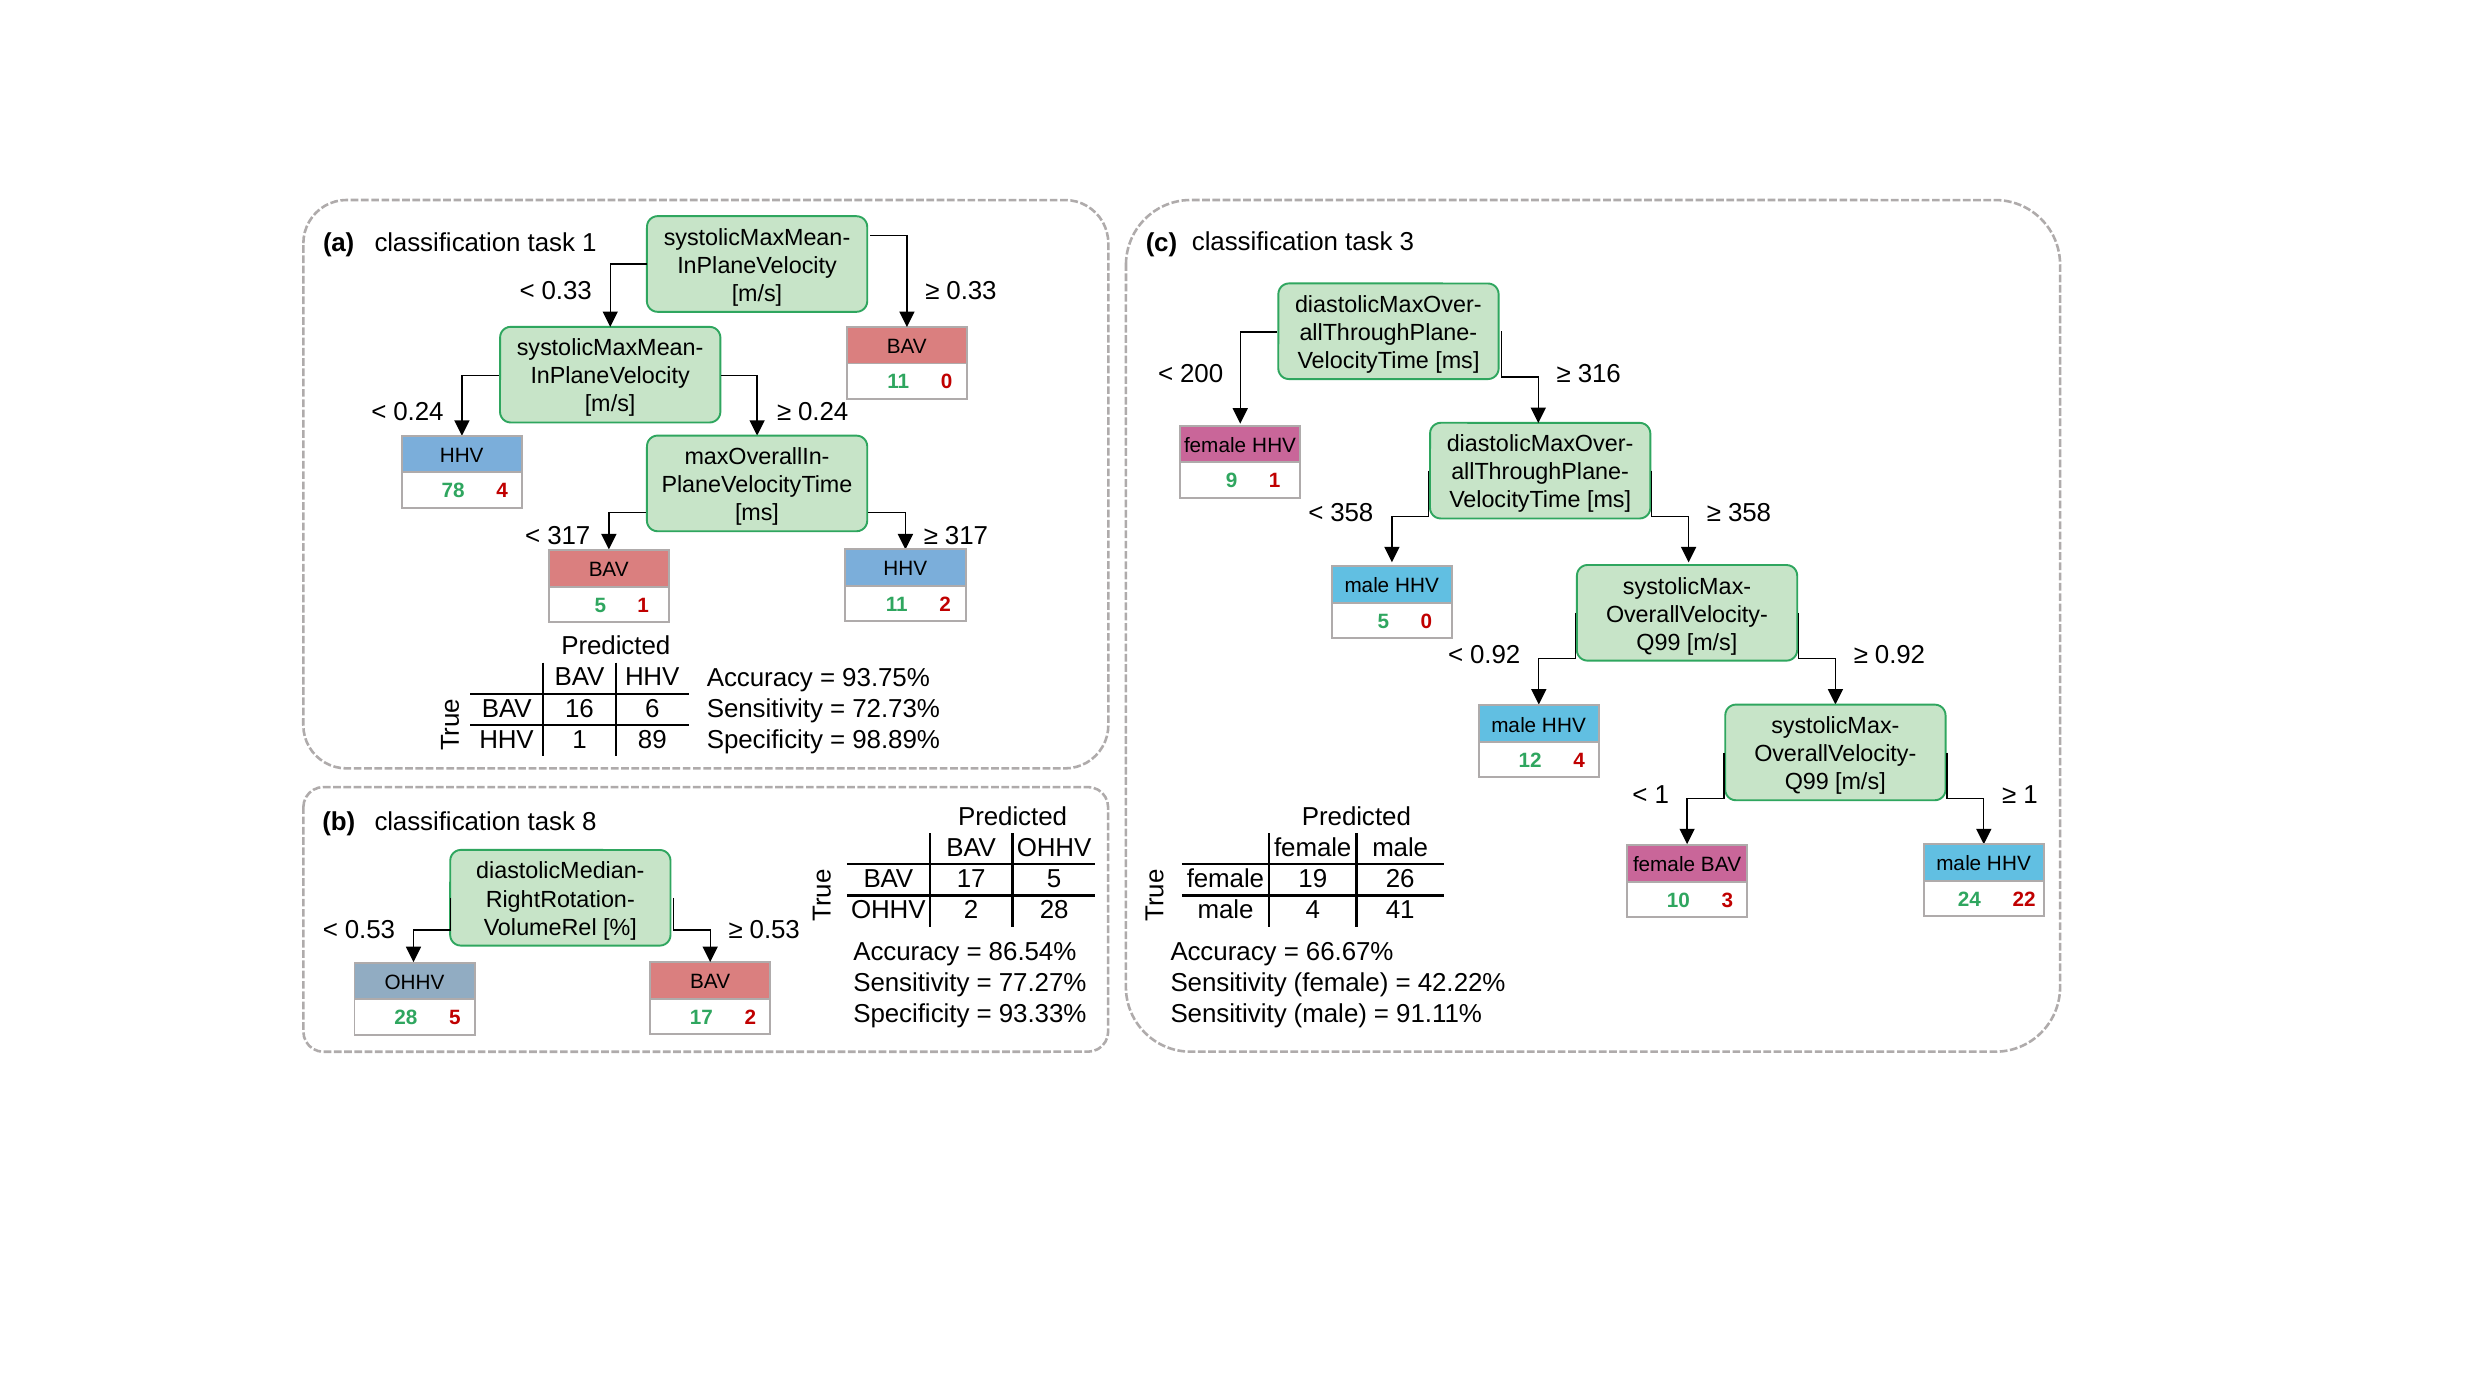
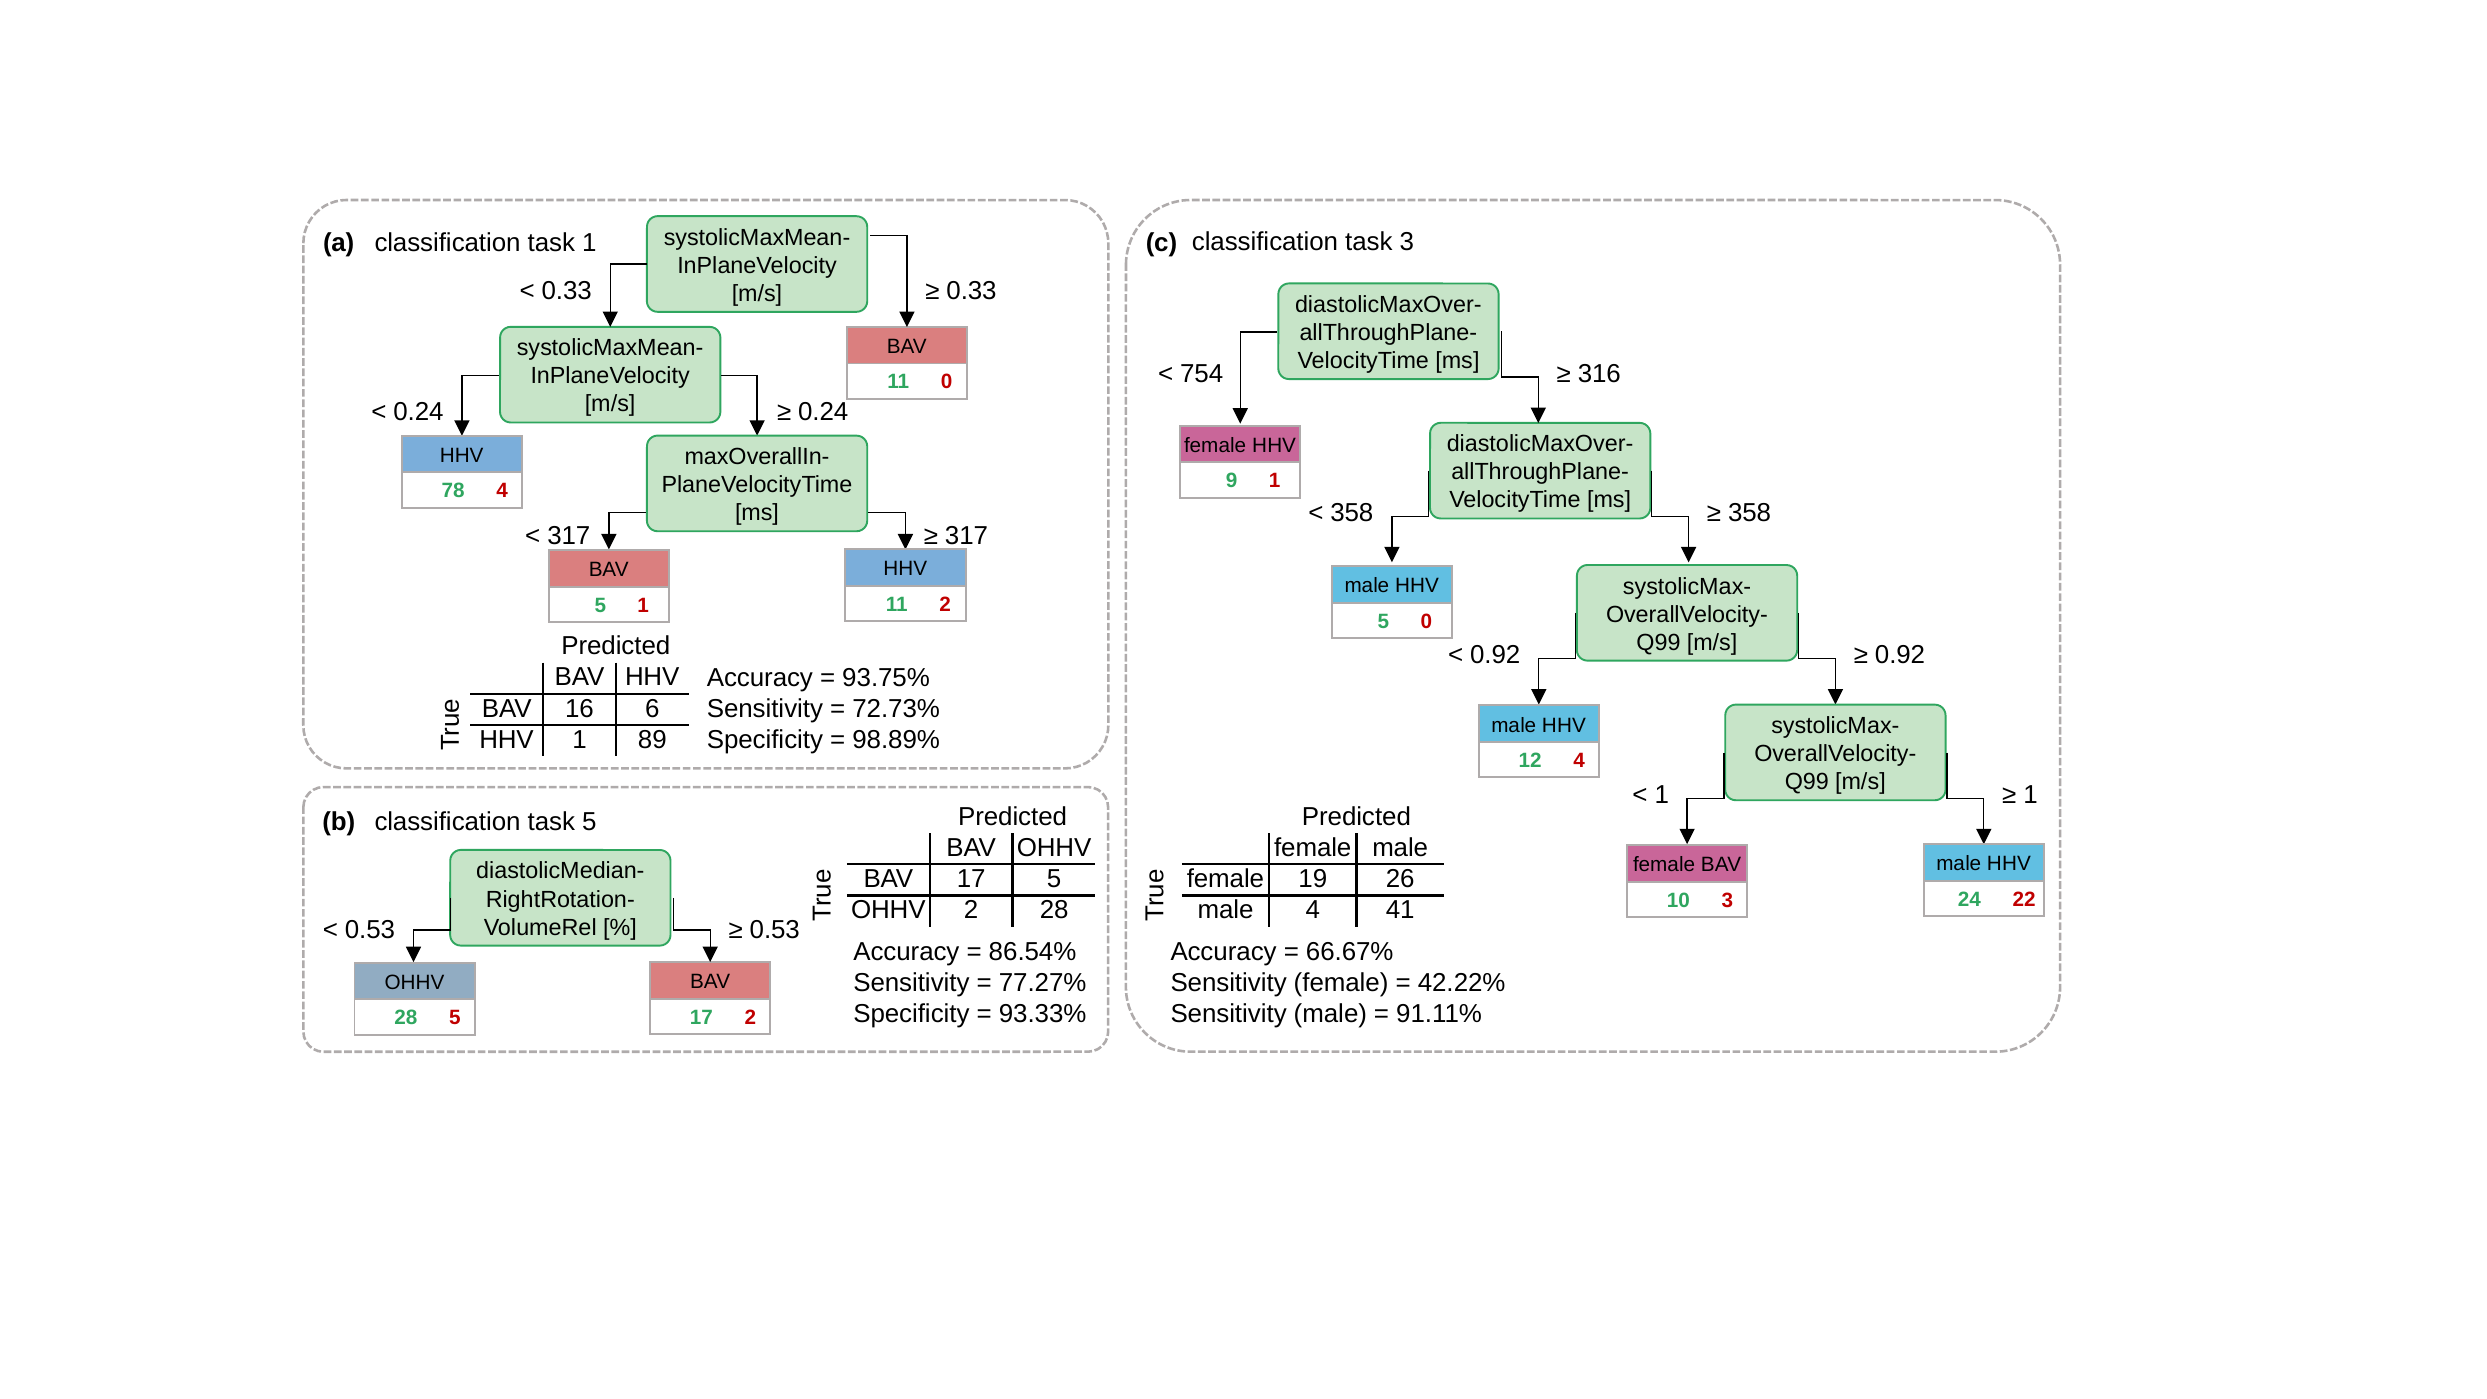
200: 200 -> 754
task 8: 8 -> 5
